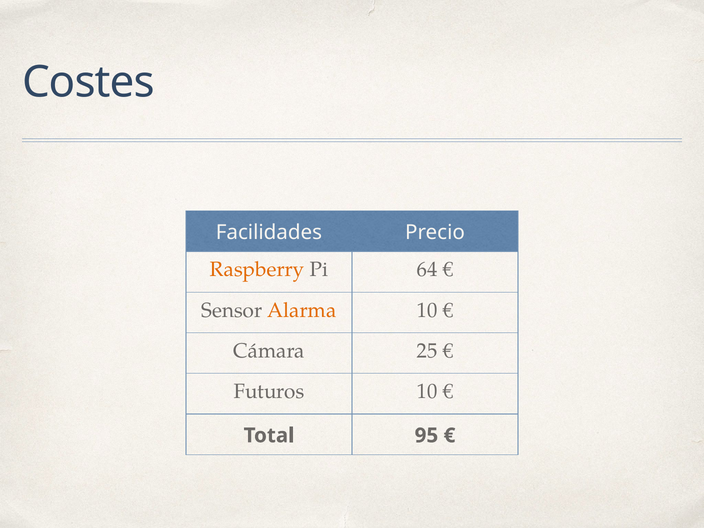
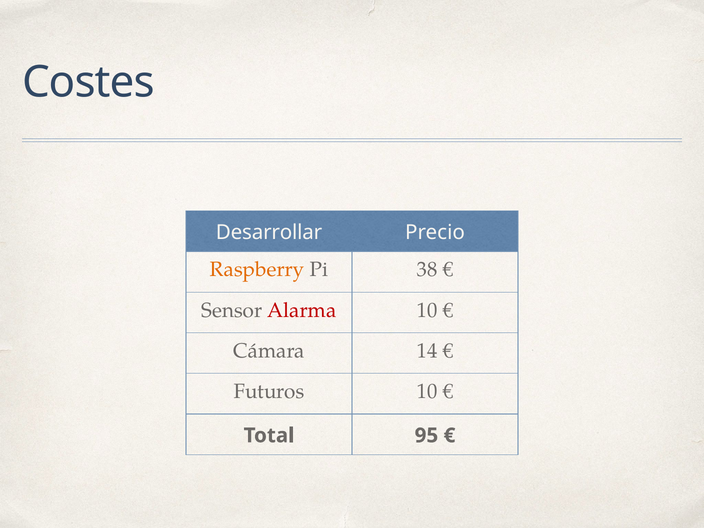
Facilidades: Facilidades -> Desarrollar
64: 64 -> 38
Alarma colour: orange -> red
25: 25 -> 14
